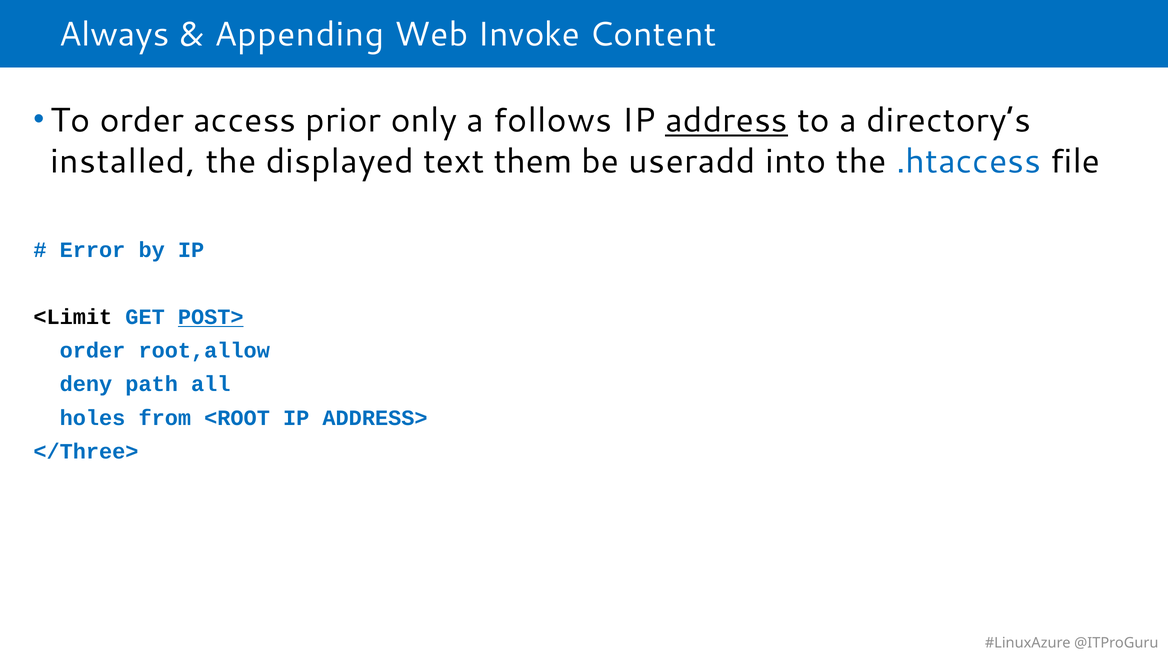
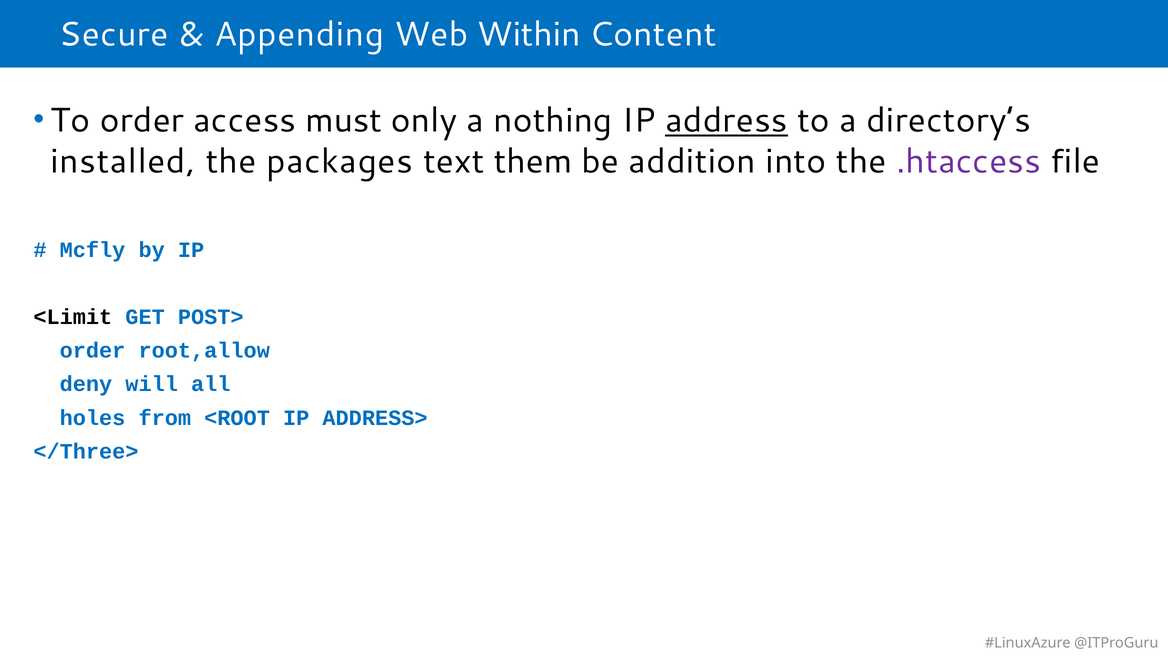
Always: Always -> Secure
Invoke: Invoke -> Within
prior: prior -> must
follows: follows -> nothing
displayed: displayed -> packages
useradd: useradd -> addition
.htaccess colour: blue -> purple
Error: Error -> Mcfly
POST> underline: present -> none
path: path -> will
